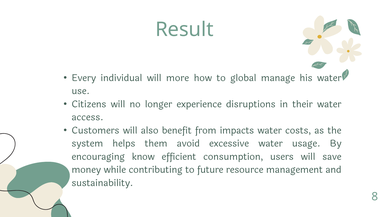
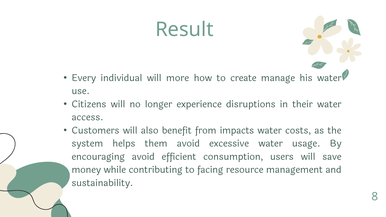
global: global -> create
encouraging know: know -> avoid
future: future -> facing
